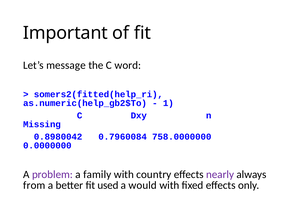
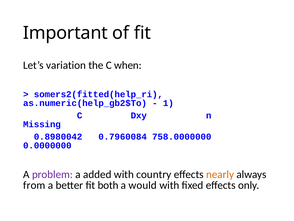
message: message -> variation
word: word -> when
family: family -> added
nearly colour: purple -> orange
used: used -> both
